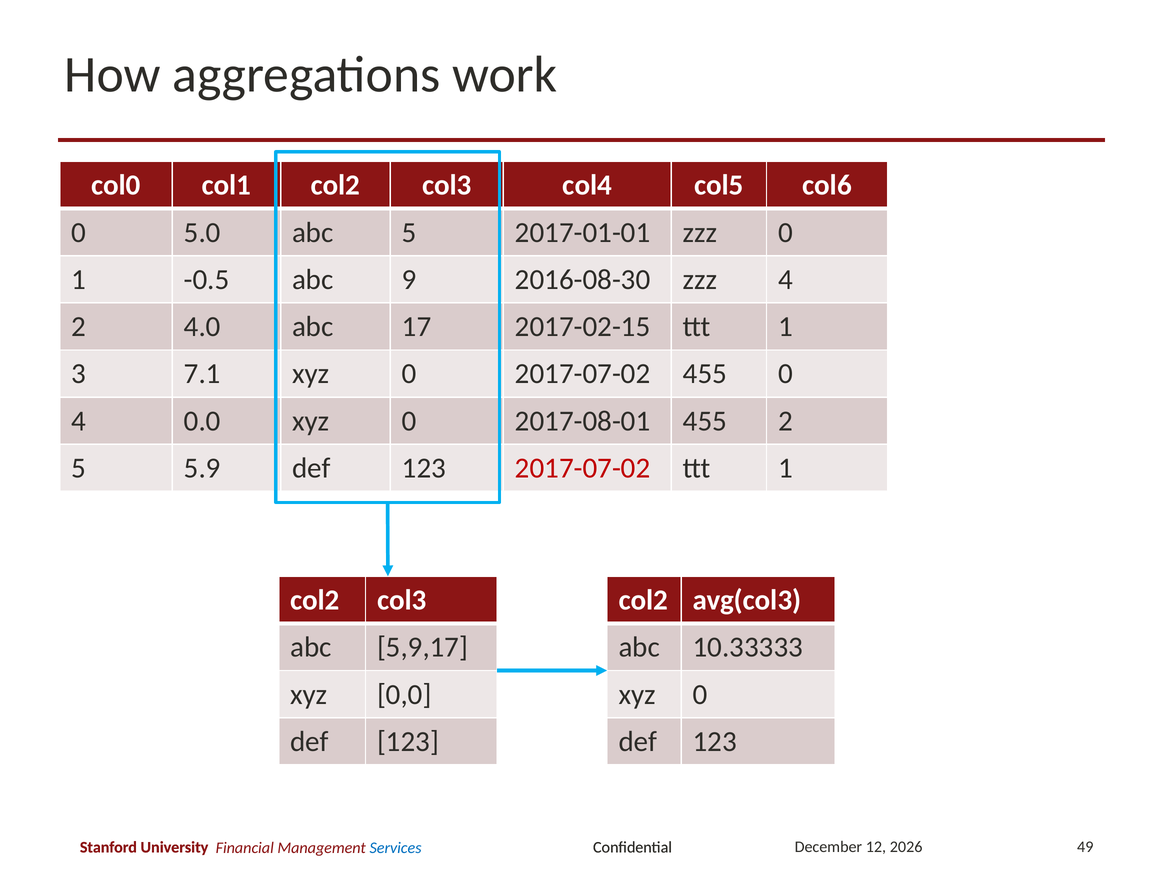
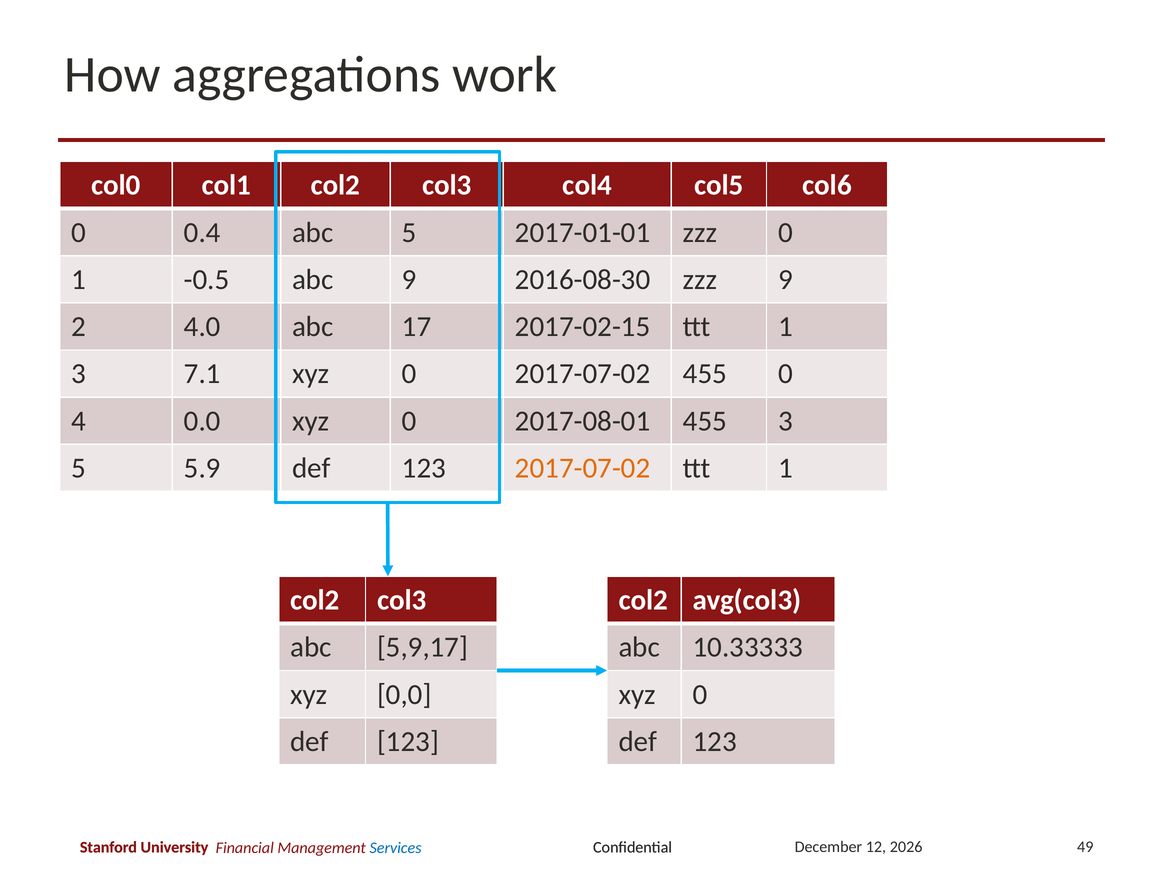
5.0: 5.0 -> 0.4
zzz 4: 4 -> 9
455 2: 2 -> 3
2017-07-02 at (583, 468) colour: red -> orange
